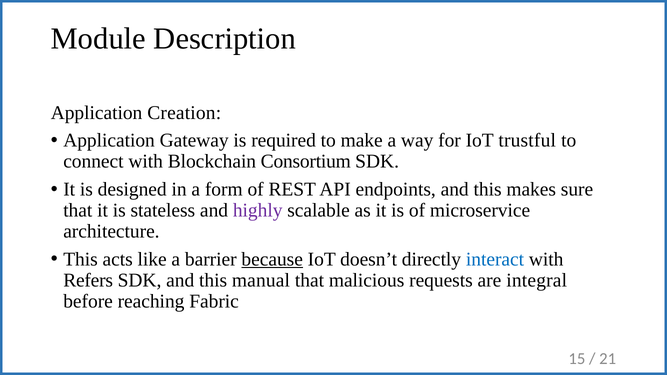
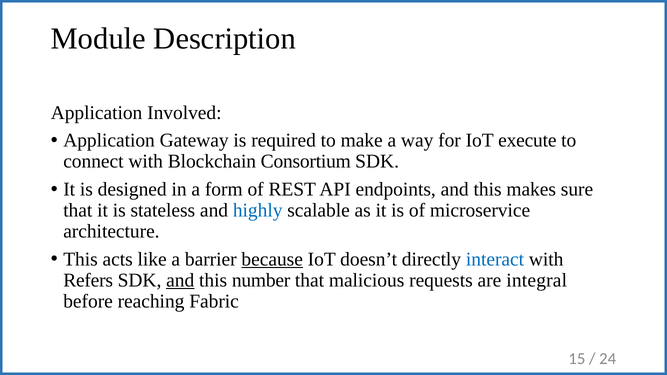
Creation: Creation -> Involved
trustful: trustful -> execute
highly colour: purple -> blue
and at (180, 280) underline: none -> present
manual: manual -> number
21: 21 -> 24
